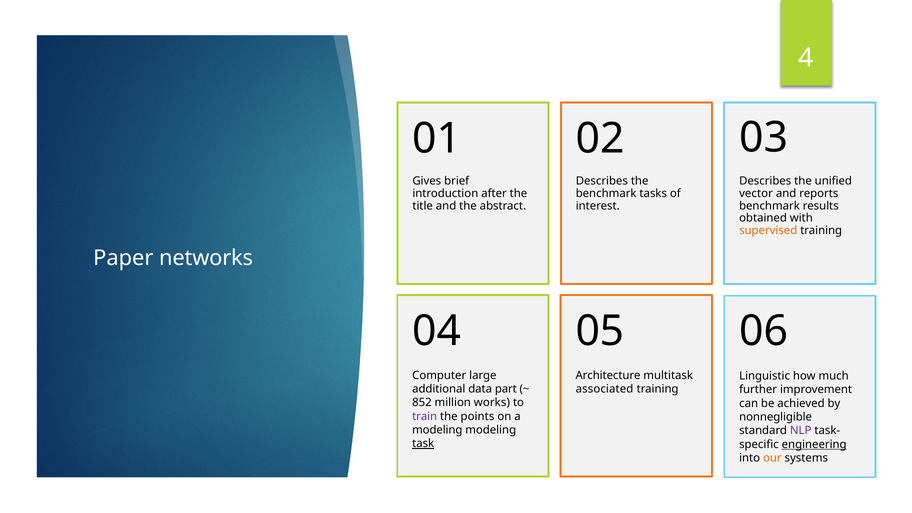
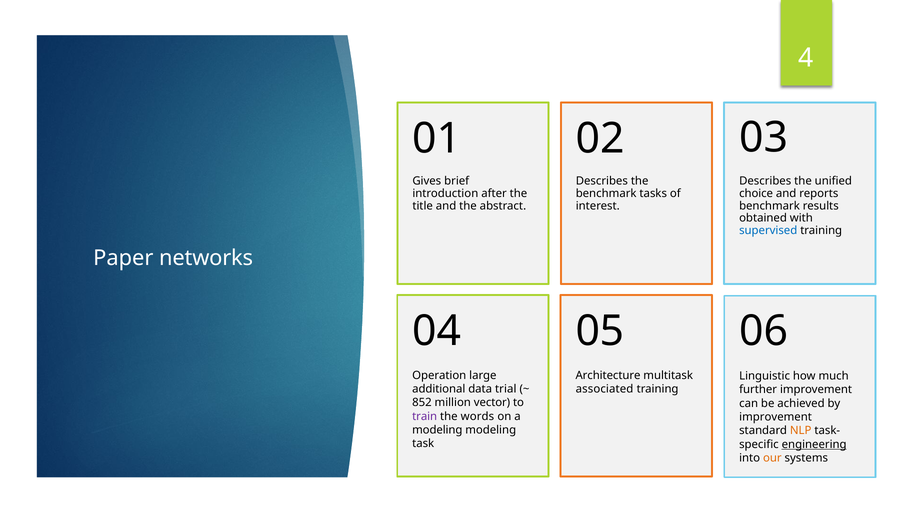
vector: vector -> choice
supervised colour: orange -> blue
Computer: Computer -> Operation
part: part -> trial
works: works -> vector
points: points -> words
nonnegligible at (776, 417): nonnegligible -> improvement
NLP colour: purple -> orange
task underline: present -> none
